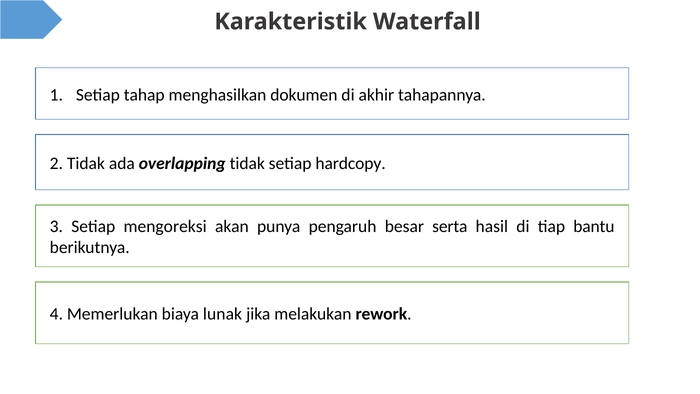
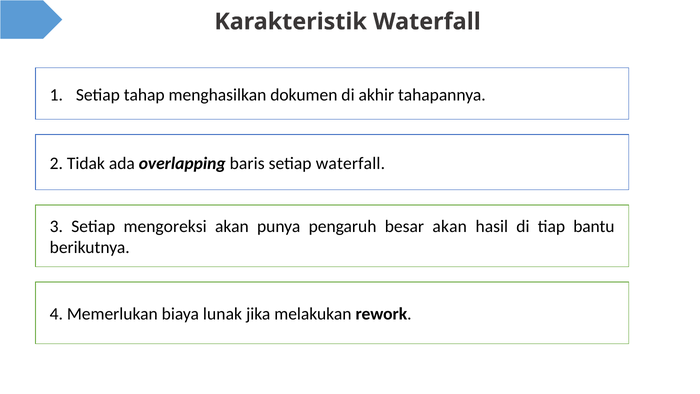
overlapping tidak: tidak -> baris
setiap hardcopy: hardcopy -> waterfall
besar serta: serta -> akan
